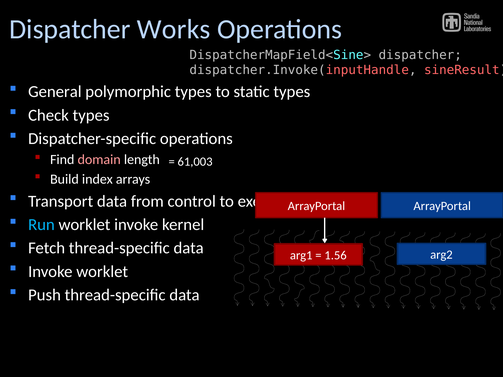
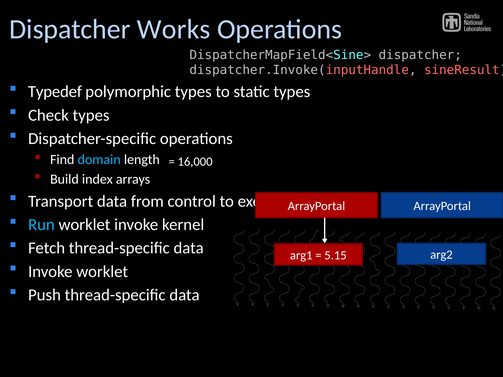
General: General -> Typedef
domain colour: pink -> light blue
61,003: 61,003 -> 16,000
1.56: 1.56 -> 5.15
